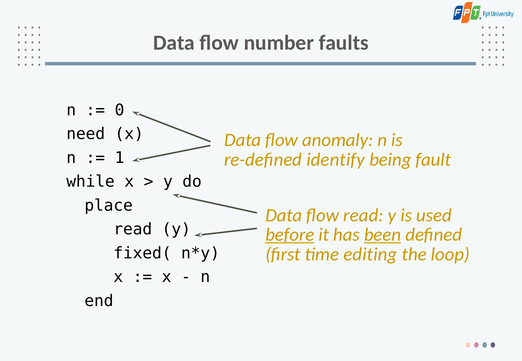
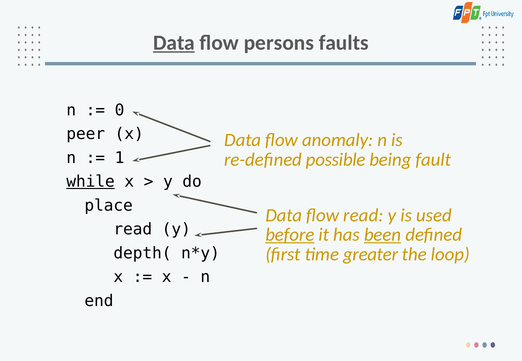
Data at (174, 43) underline: none -> present
number: number -> persons
need: need -> peer
identify: identify -> possible
while underline: none -> present
fixed(: fixed( -> depth(
editing: editing -> greater
